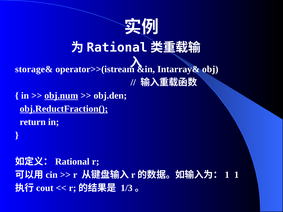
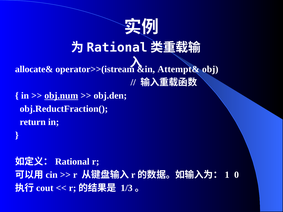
storage&: storage& -> allocate&
Intarray&: Intarray& -> Attempt&
obj.ReductFraction( underline: present -> none
1: 1 -> 0
